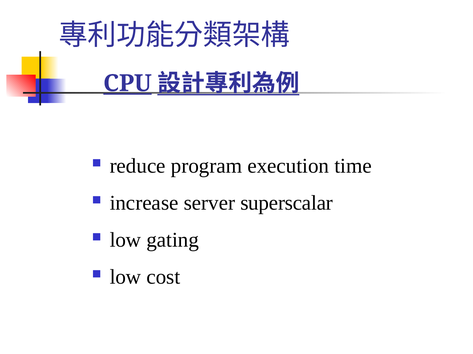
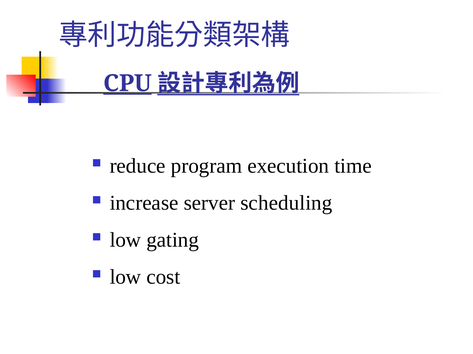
superscalar: superscalar -> scheduling
